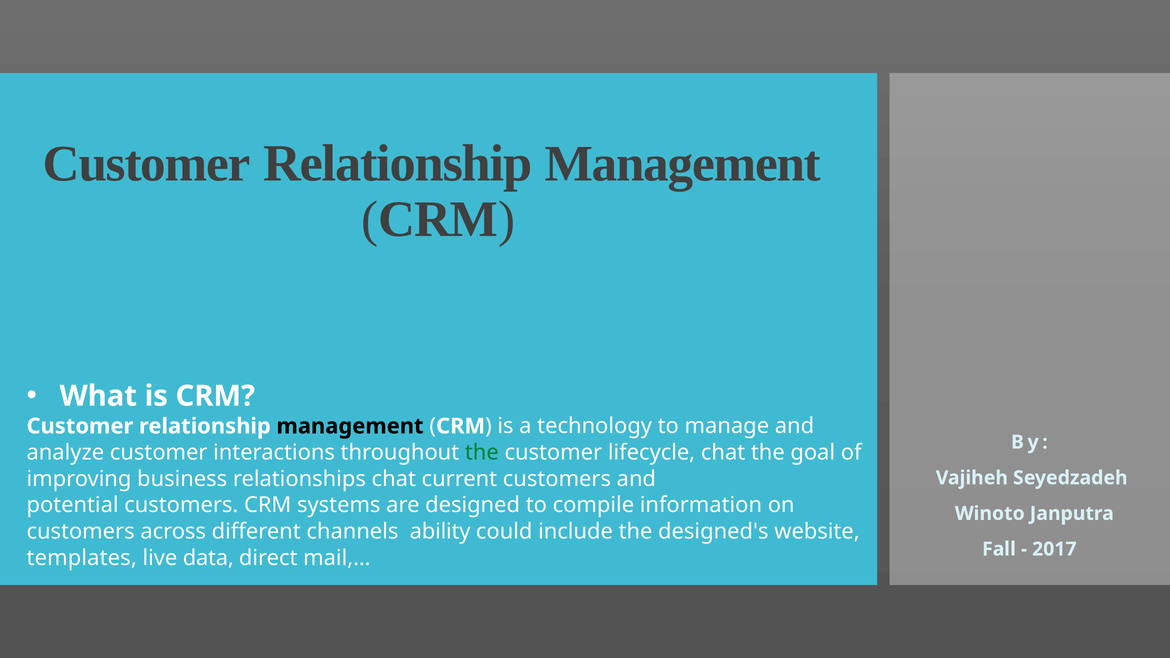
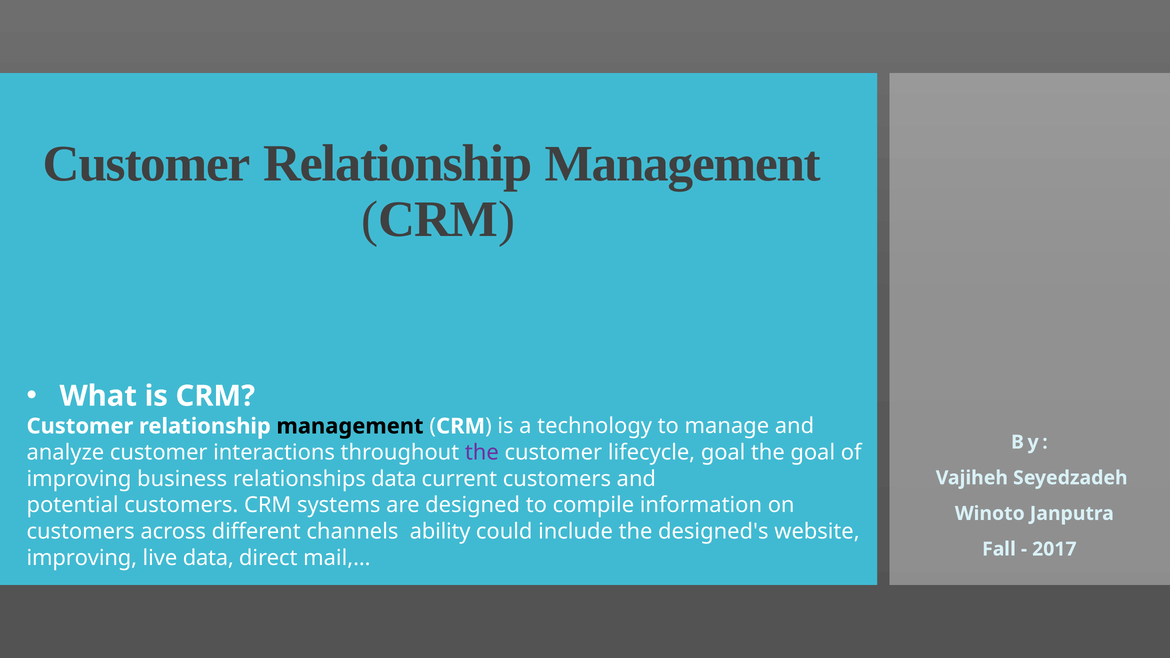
the at (482, 453) colour: green -> purple
lifecycle chat: chat -> goal
relationships chat: chat -> data
templates at (82, 558): templates -> improving
